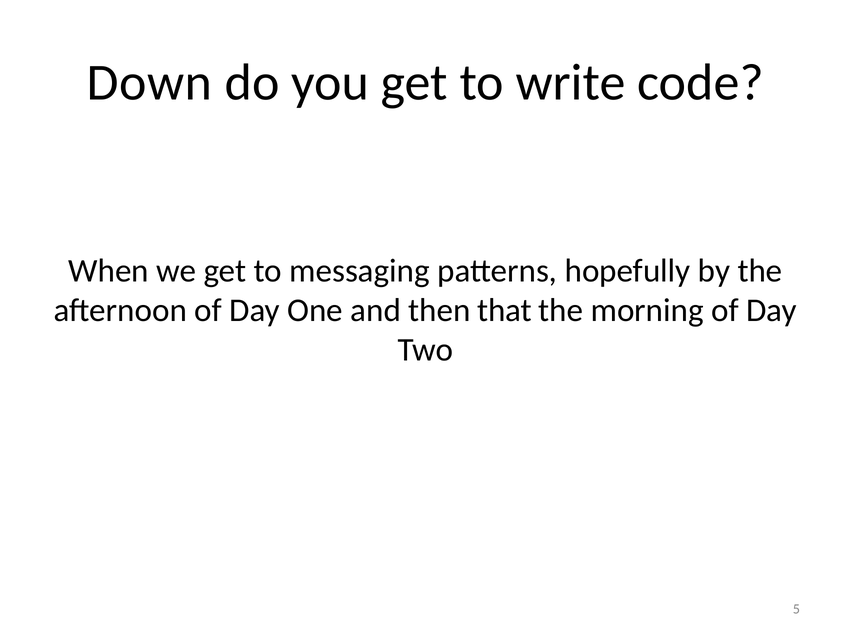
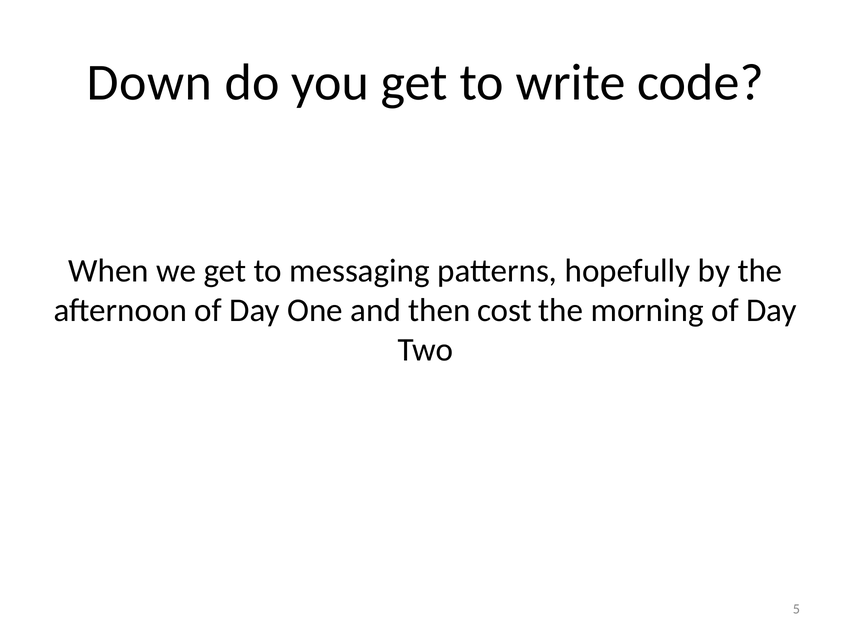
that: that -> cost
